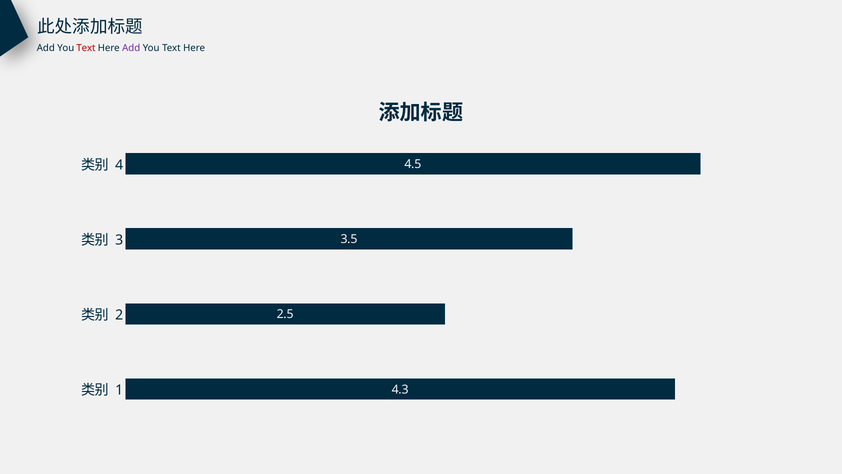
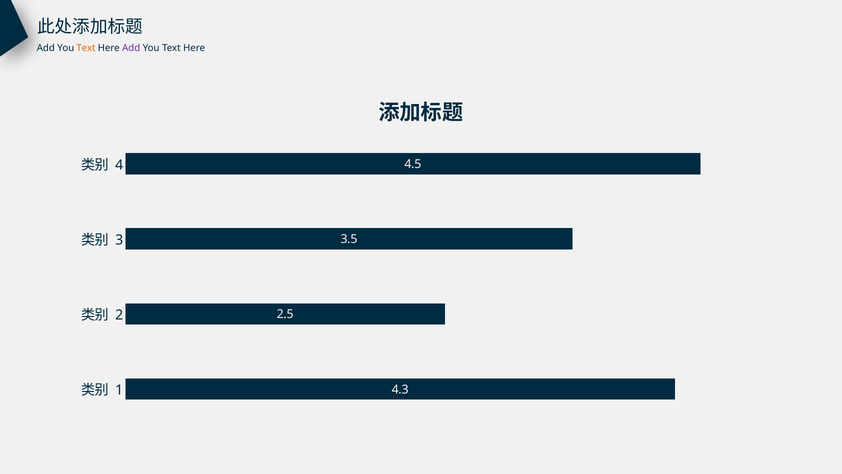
Text at (86, 48) colour: red -> orange
